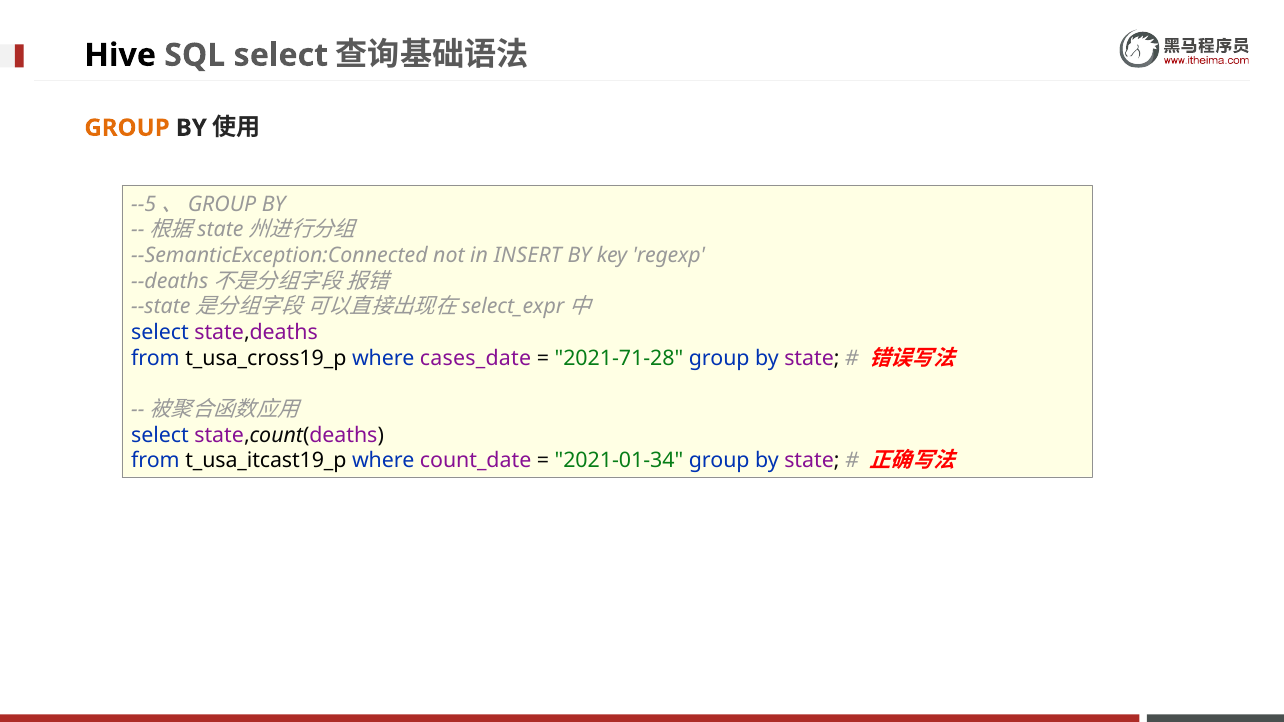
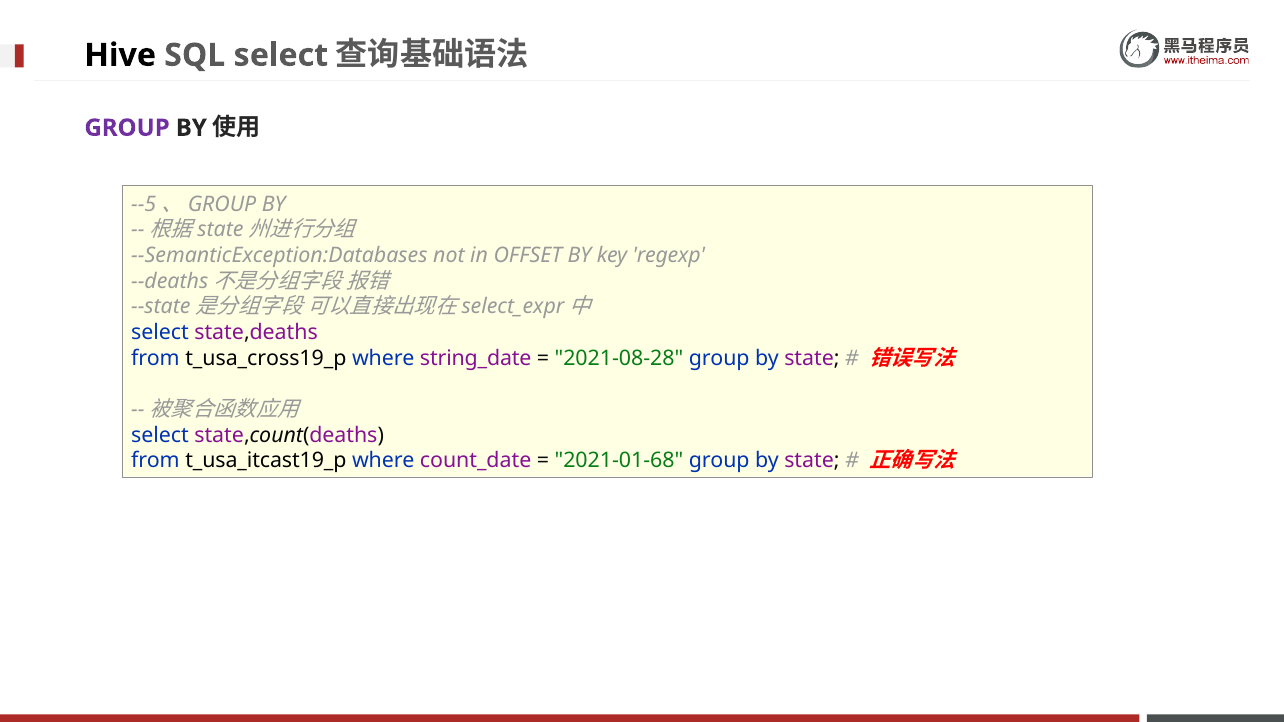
GROUP at (127, 128) colour: orange -> purple
--SemanticException:Connected: --SemanticException:Connected -> --SemanticException:Databases
INSERT: INSERT -> OFFSET
cases_date: cases_date -> string_date
2021-71-28: 2021-71-28 -> 2021-08-28
2021-01-34: 2021-01-34 -> 2021-01-68
